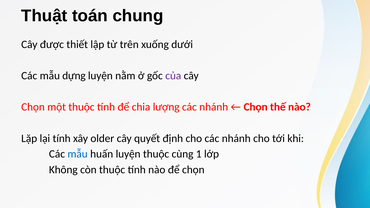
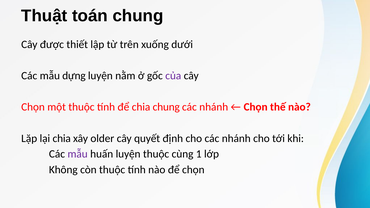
chia lượng: lượng -> chung
lại tính: tính -> chia
mẫu at (78, 154) colour: blue -> purple
